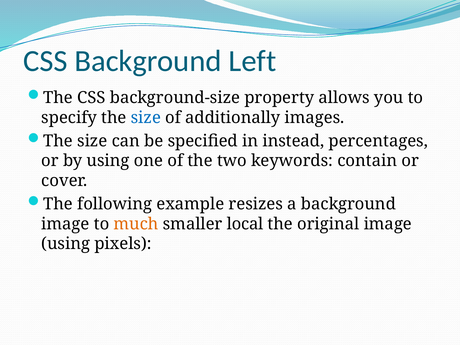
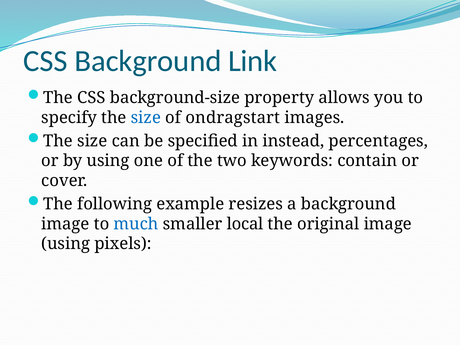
Left: Left -> Link
additionally: additionally -> ondragstart
much colour: orange -> blue
